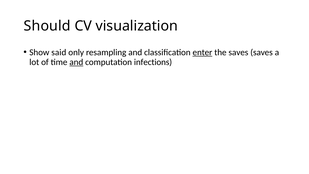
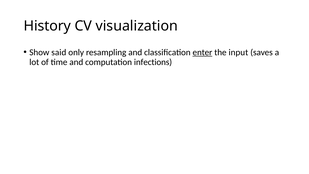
Should: Should -> History
the saves: saves -> input
and at (76, 62) underline: present -> none
